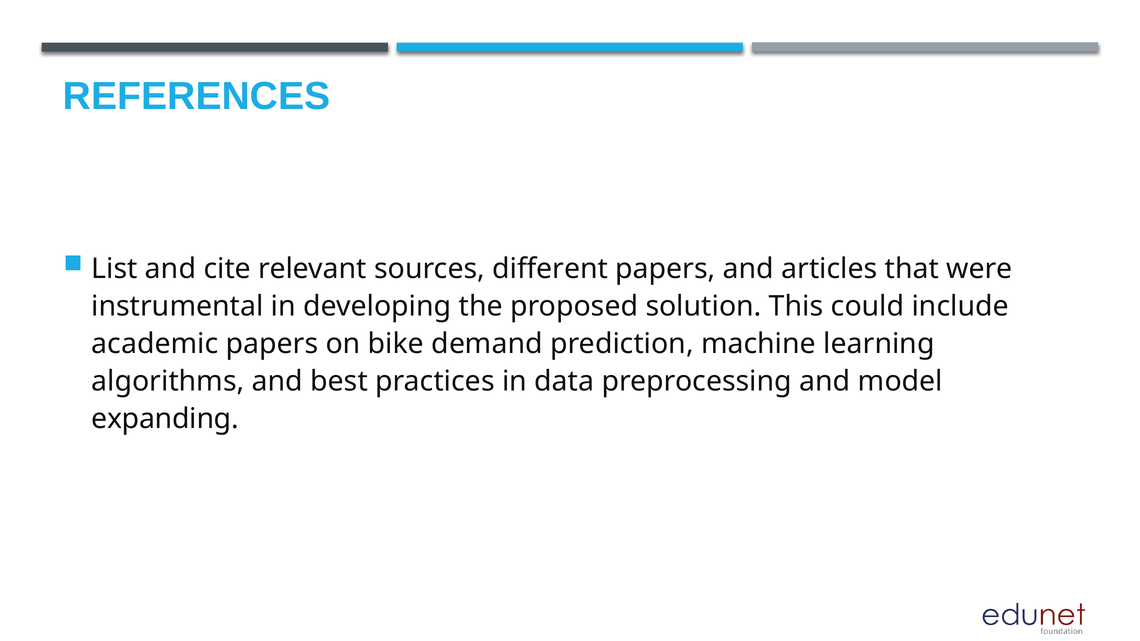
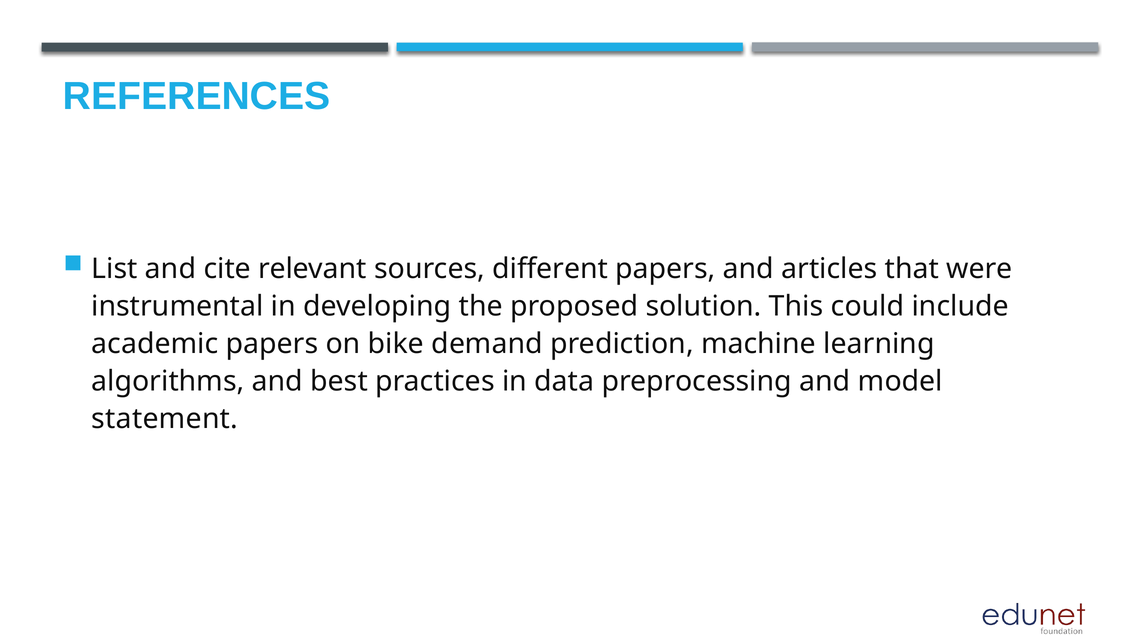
expanding: expanding -> statement
